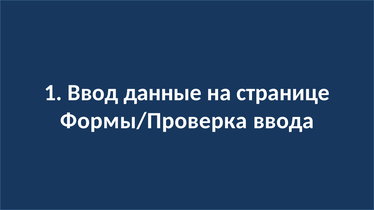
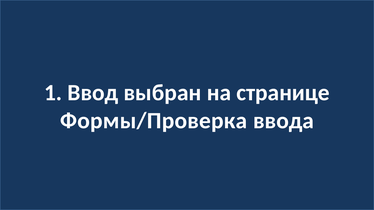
данные: данные -> выбран
